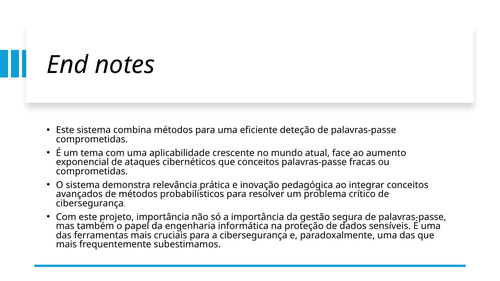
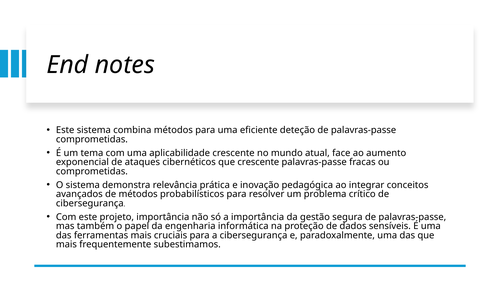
que conceitos: conceitos -> crescente
